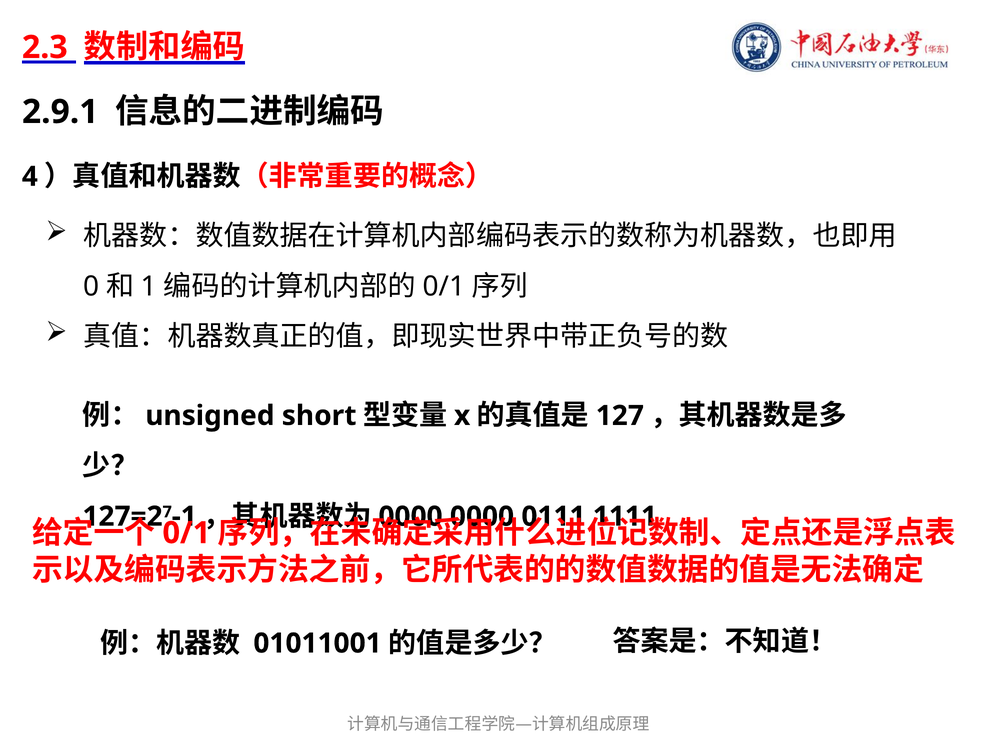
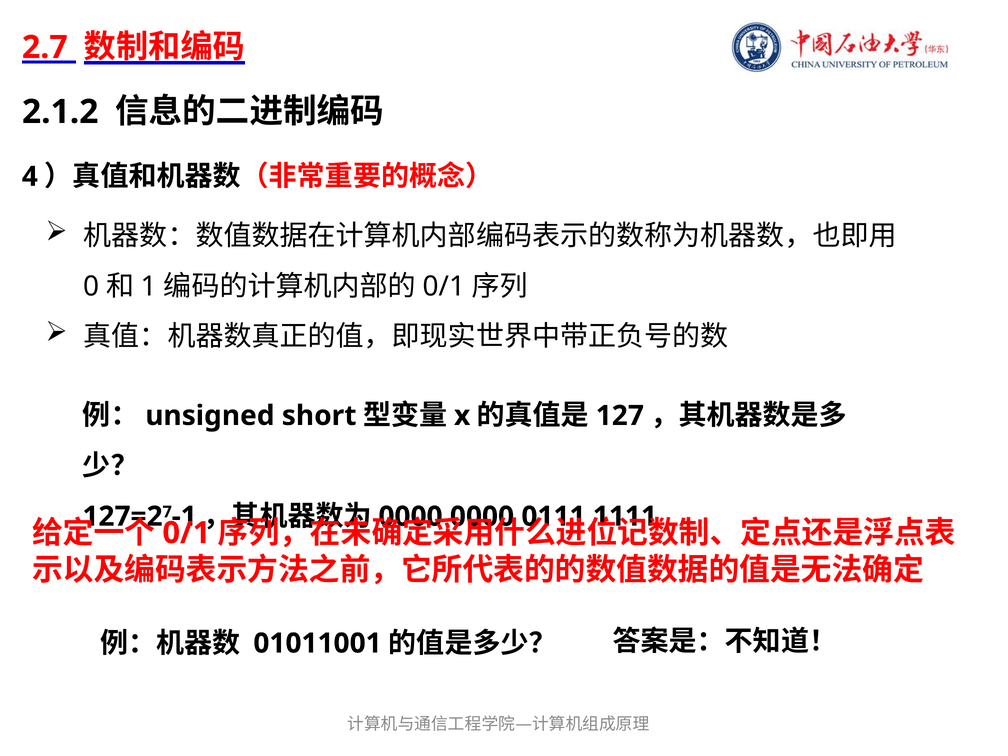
2.3: 2.3 -> 2.7
2.9.1: 2.9.1 -> 2.1.2
